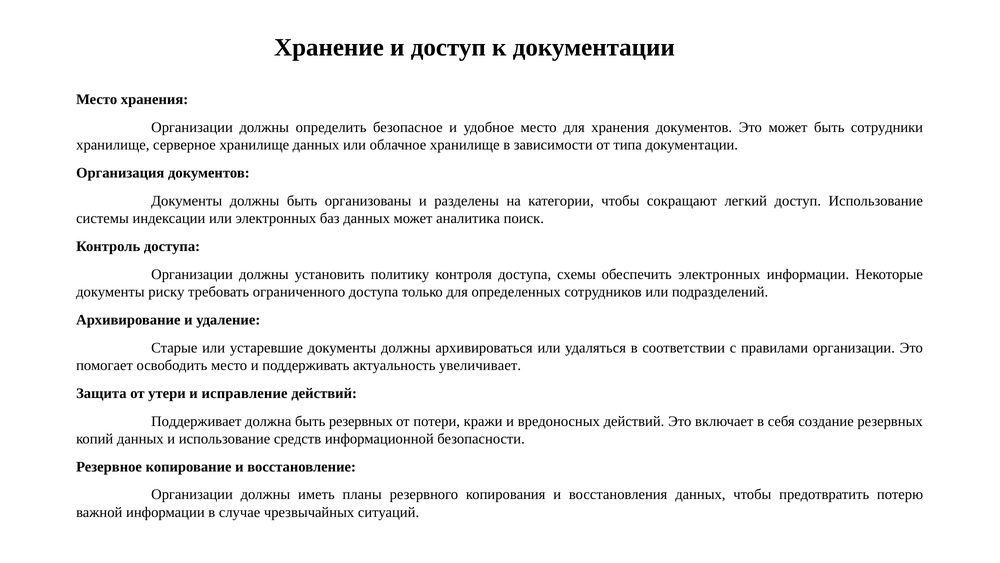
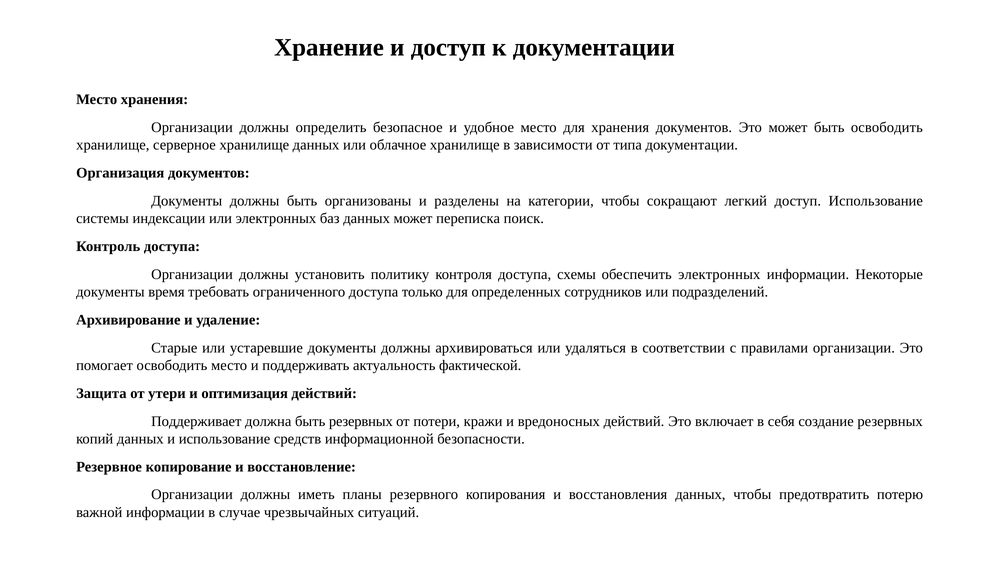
быть сотрудники: сотрудники -> освободить
аналитика: аналитика -> переписка
риску: риску -> время
увеличивает: увеличивает -> фактической
исправление: исправление -> оптимизация
